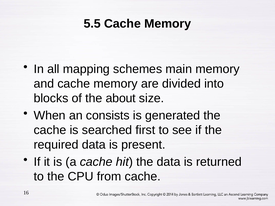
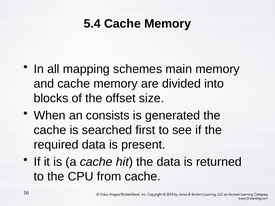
5.5: 5.5 -> 5.4
about: about -> offset
